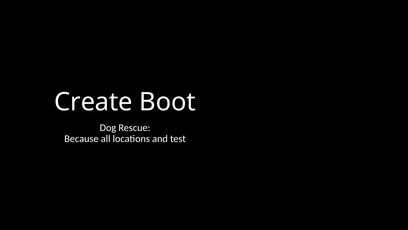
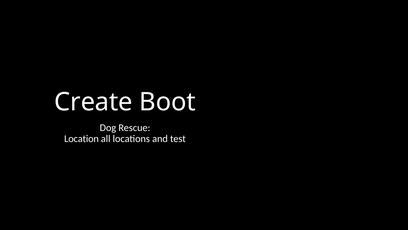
Because: Because -> Location
